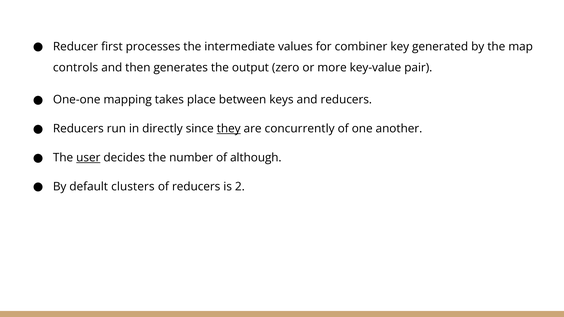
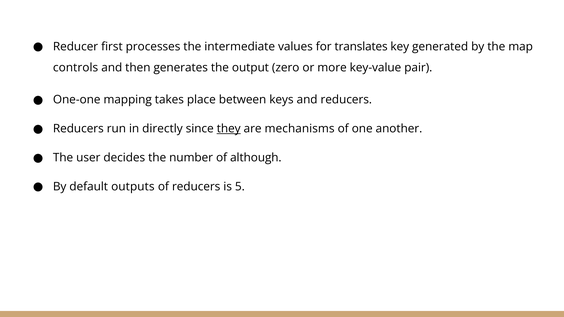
combiner: combiner -> translates
concurrently: concurrently -> mechanisms
user underline: present -> none
clusters: clusters -> outputs
2: 2 -> 5
